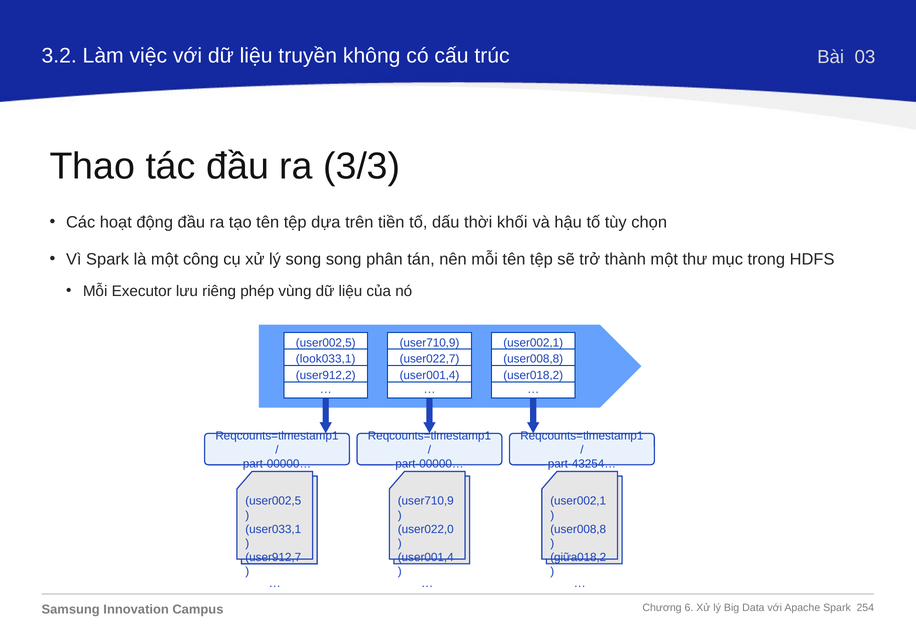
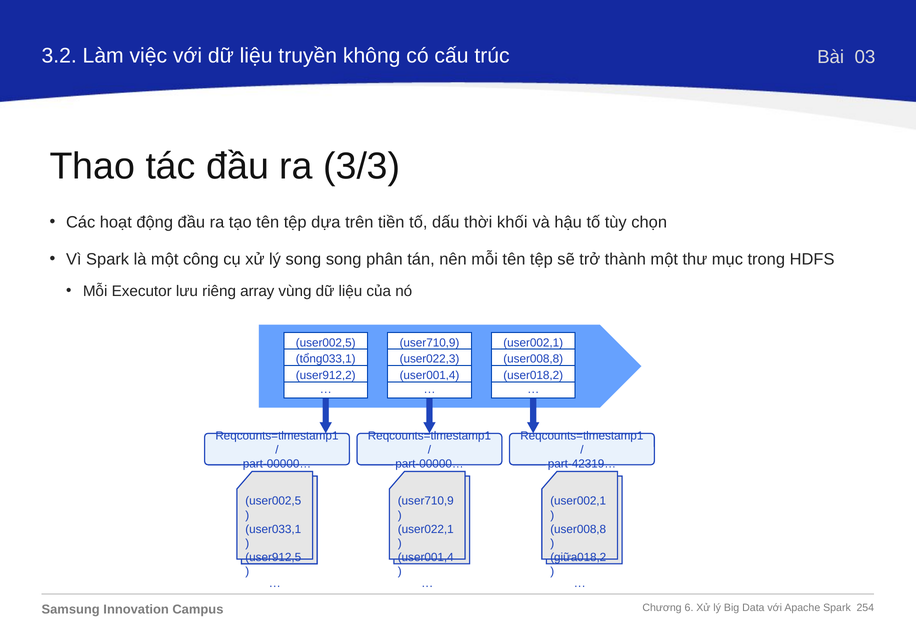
phép: phép -> array
look033,1: look033,1 -> tổng033,1
user022,7: user022,7 -> user022,3
part-43254…: part-43254… -> part-42319…
user022,0: user022,0 -> user022,1
user912,7: user912,7 -> user912,5
